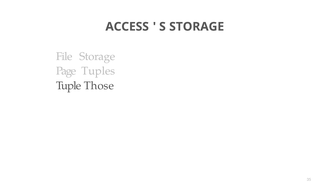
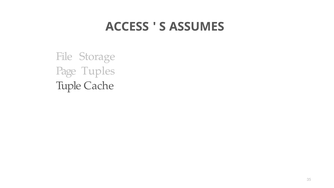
S STORAGE: STORAGE -> ASSUMES
Those: Those -> Cache
